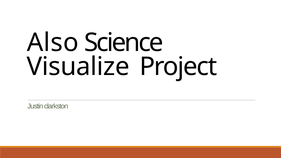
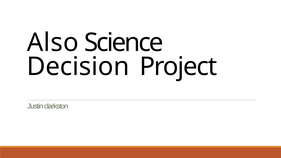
Visualize: Visualize -> Decision
